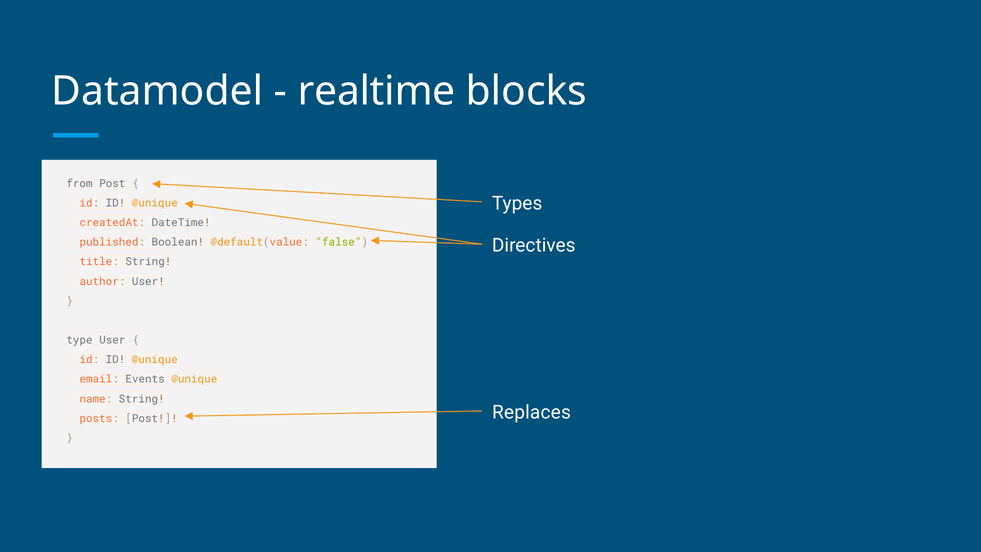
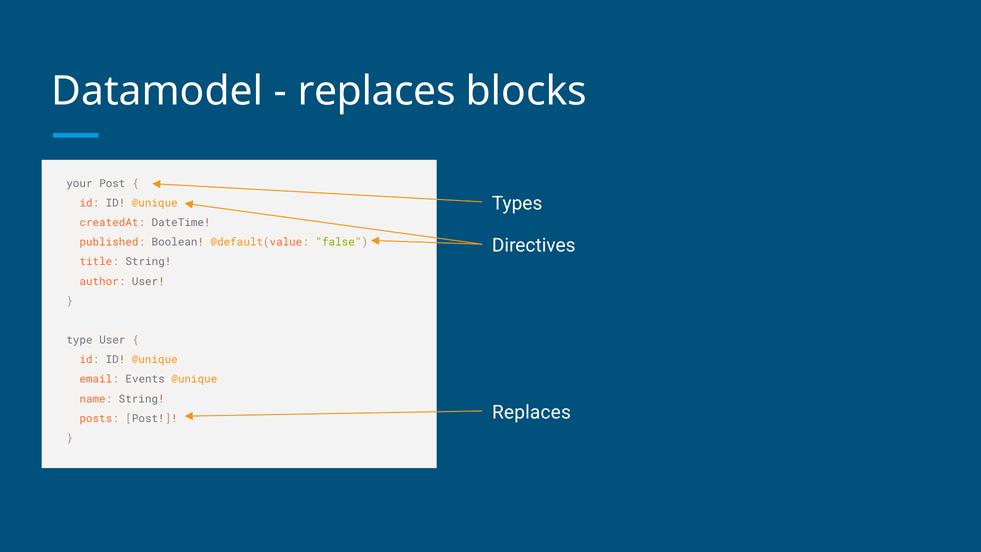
realtime at (377, 91): realtime -> replaces
from: from -> your
